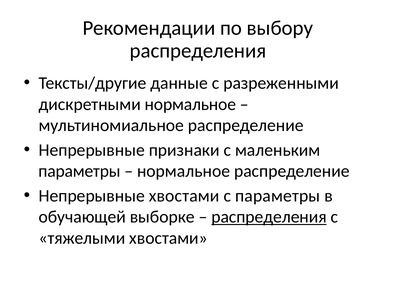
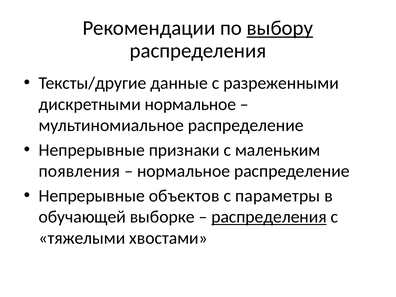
выбору underline: none -> present
параметры at (80, 171): параметры -> появления
Непрерывные хвостами: хвостами -> объектов
